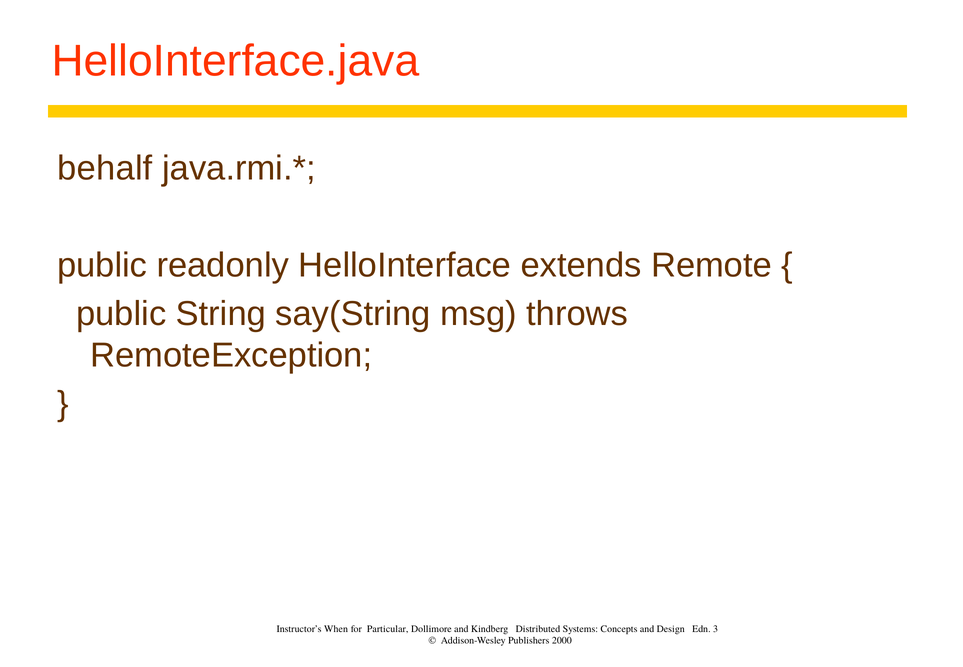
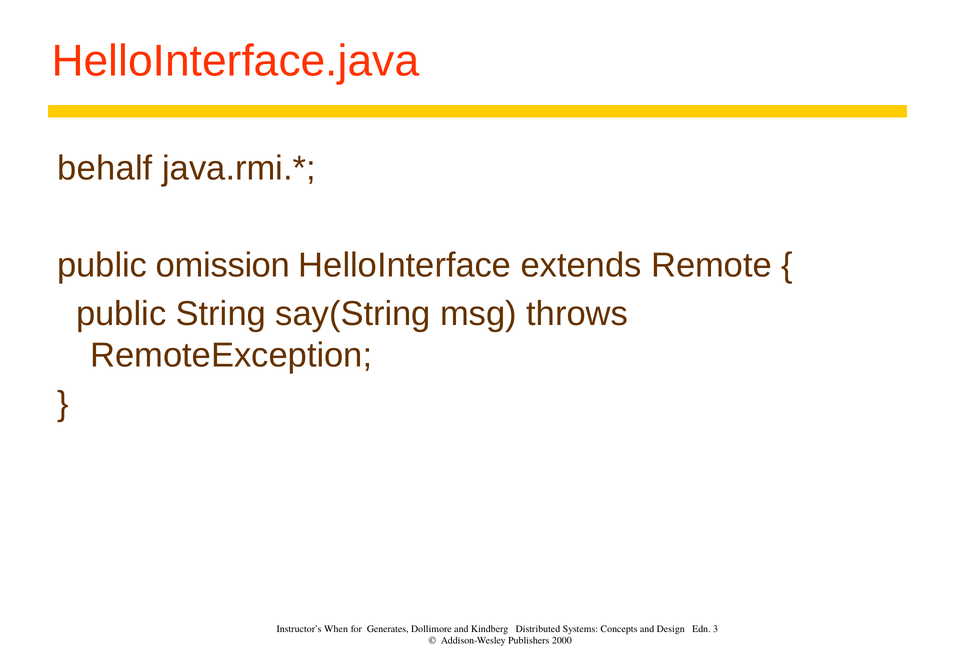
readonly: readonly -> omission
Particular: Particular -> Generates
